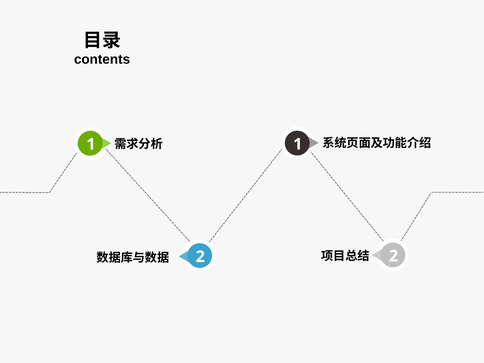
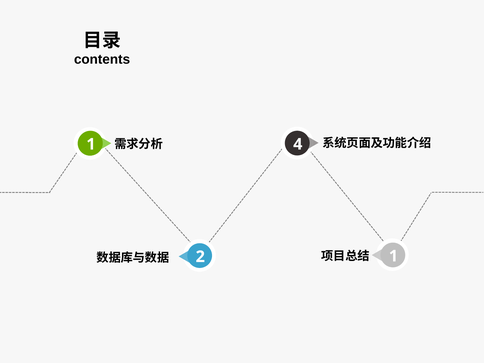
1 at (298, 144): 1 -> 4
2 at (393, 256): 2 -> 1
